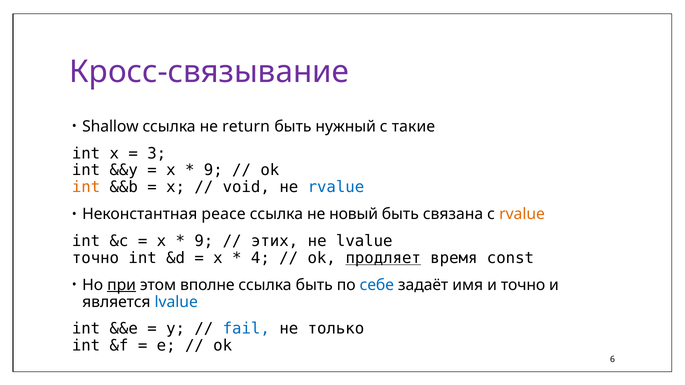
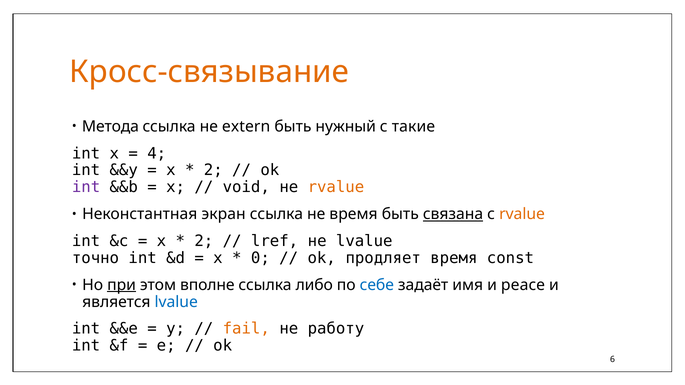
Кросс-связывание colour: purple -> orange
Shallow: Shallow -> Метода
return: return -> extern
3: 3 -> 4
9 at (213, 170): 9 -> 2
int at (86, 187) colour: orange -> purple
rvalue at (336, 187) colour: blue -> orange
peace: peace -> экран
не новый: новый -> время
связана underline: none -> present
9 at (204, 241): 9 -> 2
этих: этих -> lref
4: 4 -> 0
продляет underline: present -> none
ссылка быть: быть -> либо
и точно: точно -> peace
fail colour: blue -> orange
только: только -> работу
